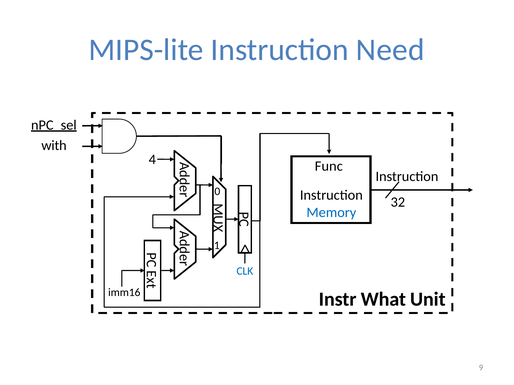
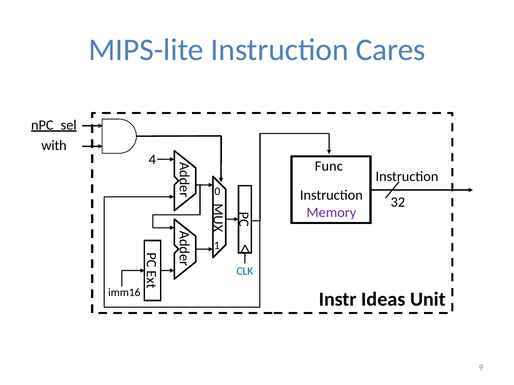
Need: Need -> Cares
Memory colour: blue -> purple
What: What -> Ideas
